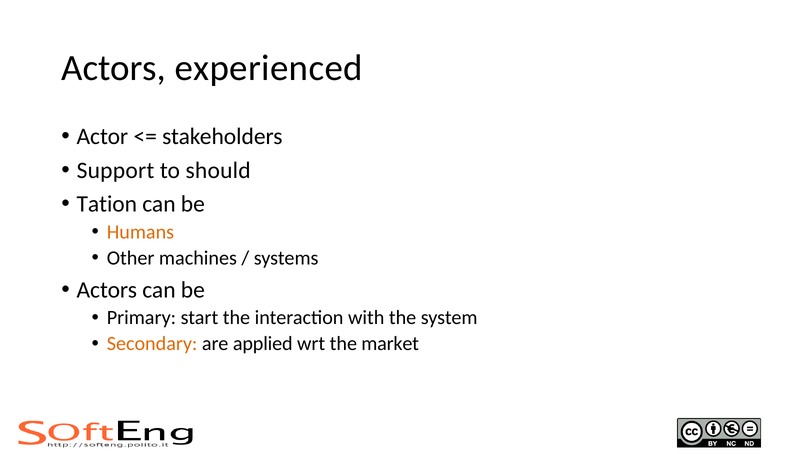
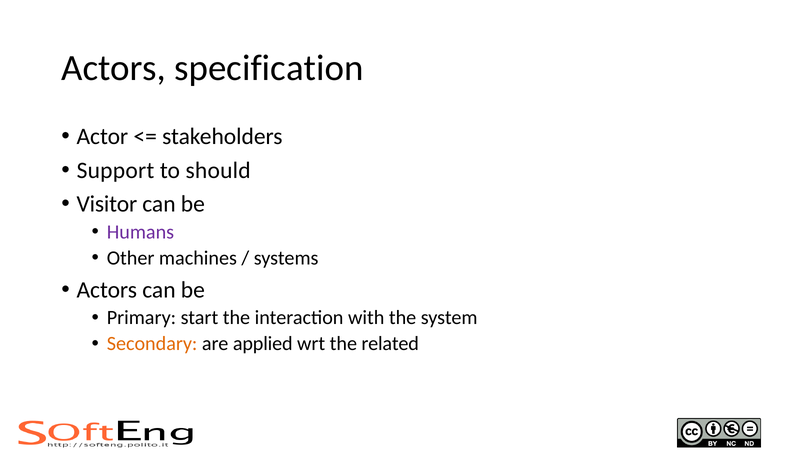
experienced: experienced -> specification
Tation: Tation -> Visitor
Humans colour: orange -> purple
market: market -> related
